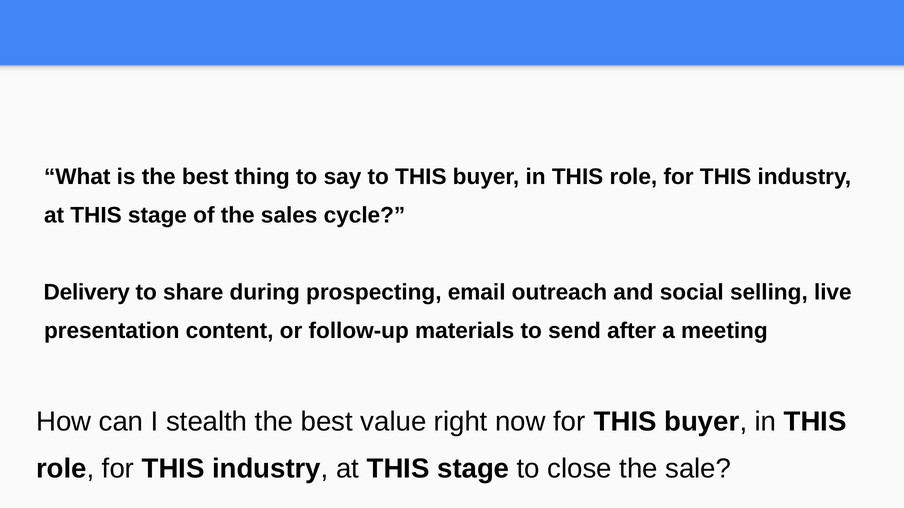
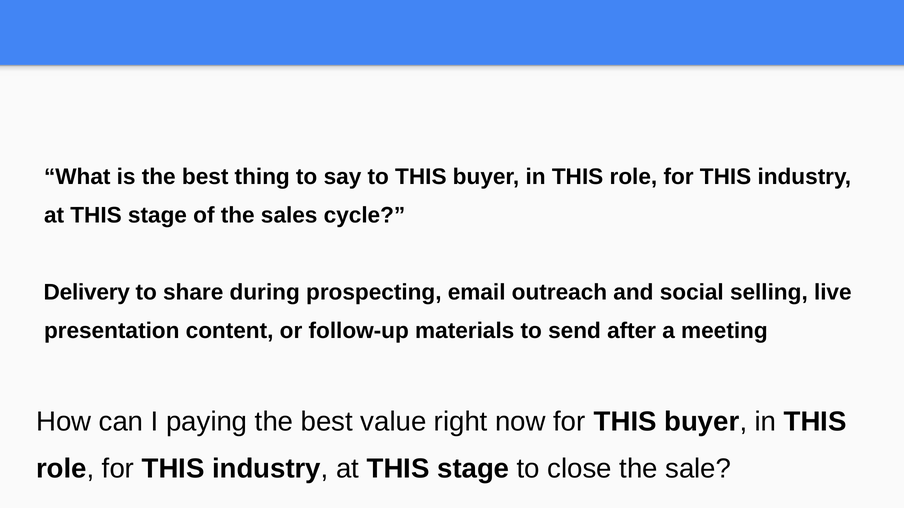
stealth: stealth -> paying
